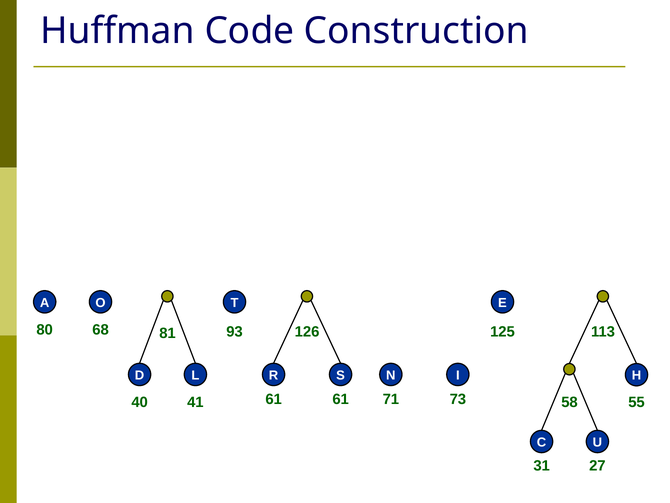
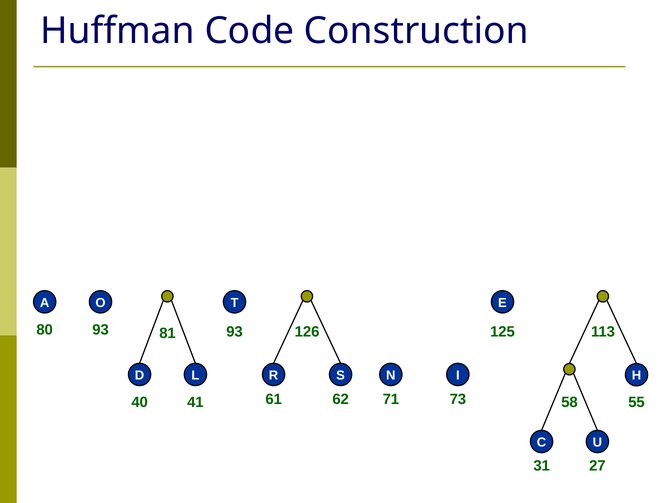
80 68: 68 -> 93
61 61: 61 -> 62
